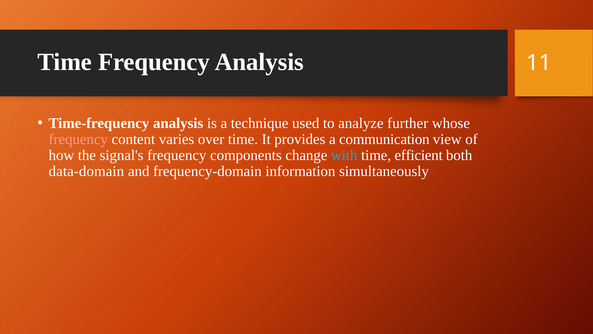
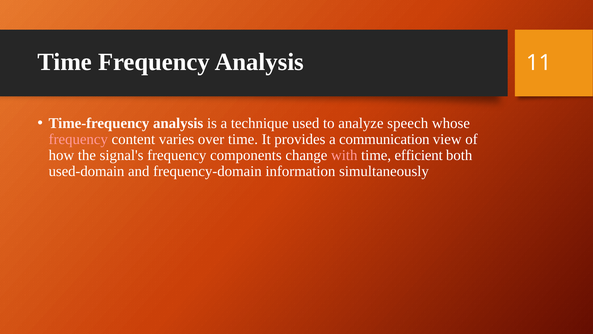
further: further -> speech
with colour: light blue -> pink
data-domain: data-domain -> used-domain
